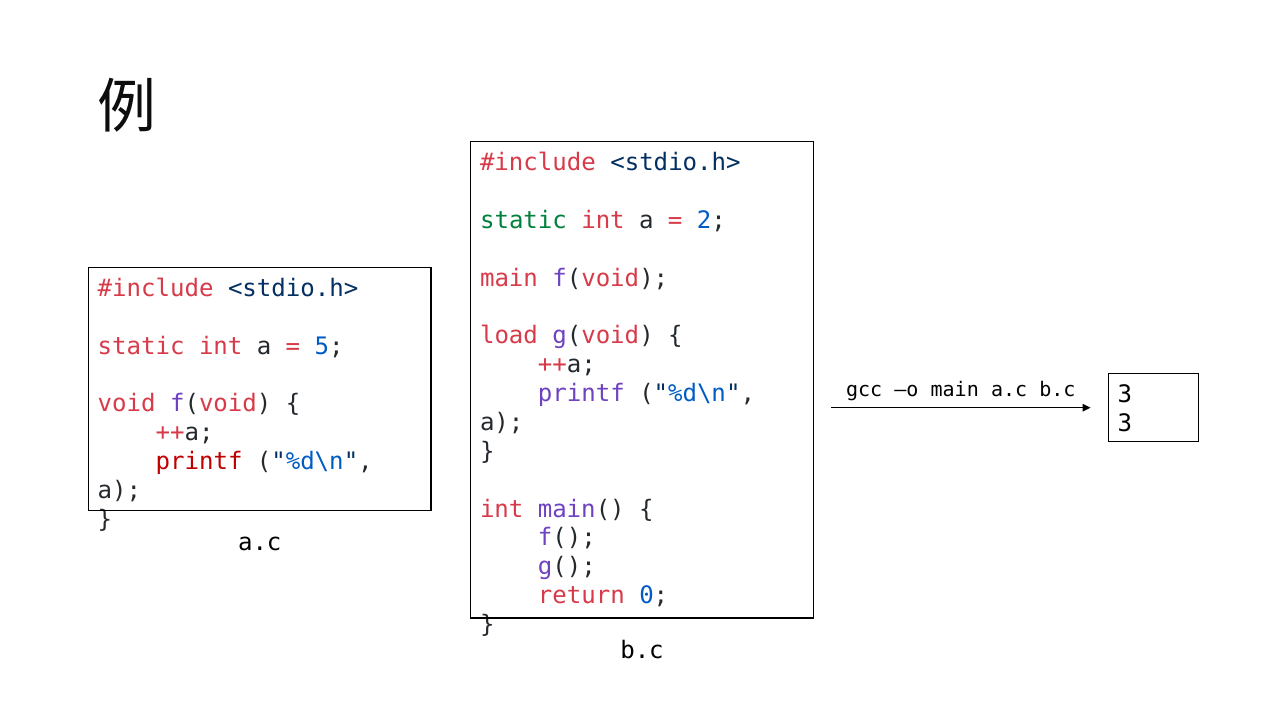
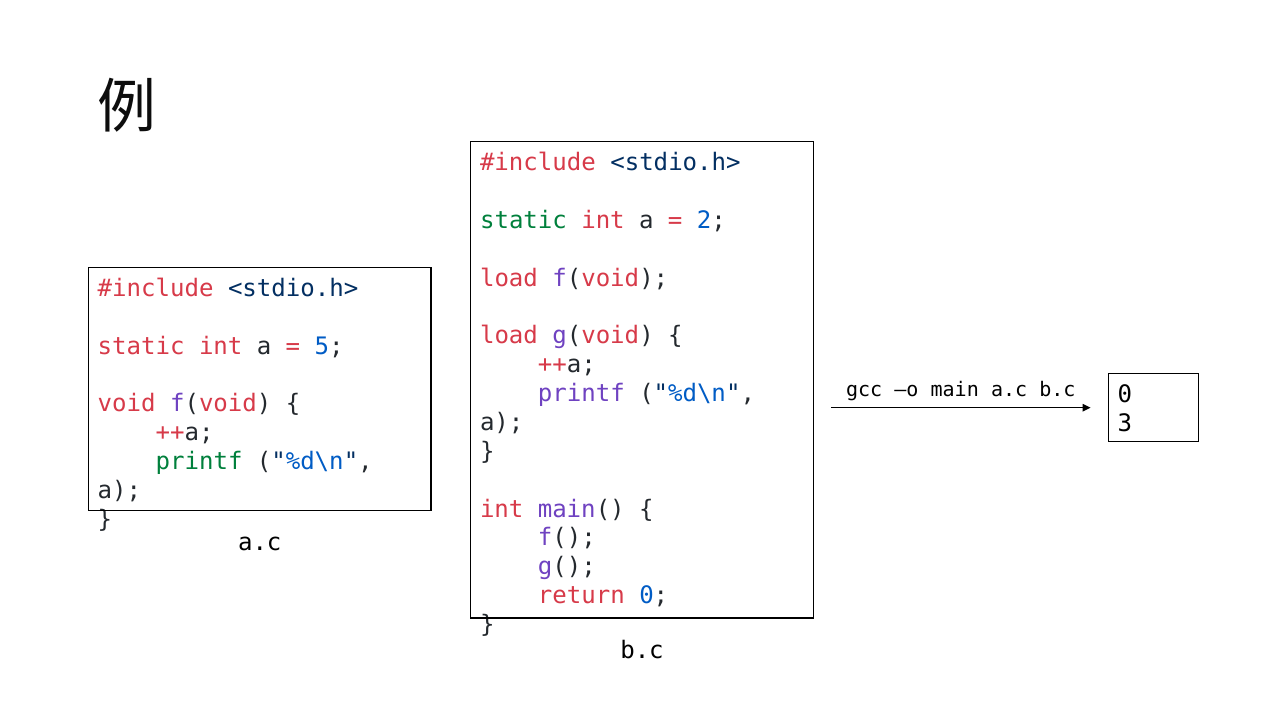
main at (509, 278): main -> load
b.c 3: 3 -> 0
printf at (199, 462) colour: red -> green
